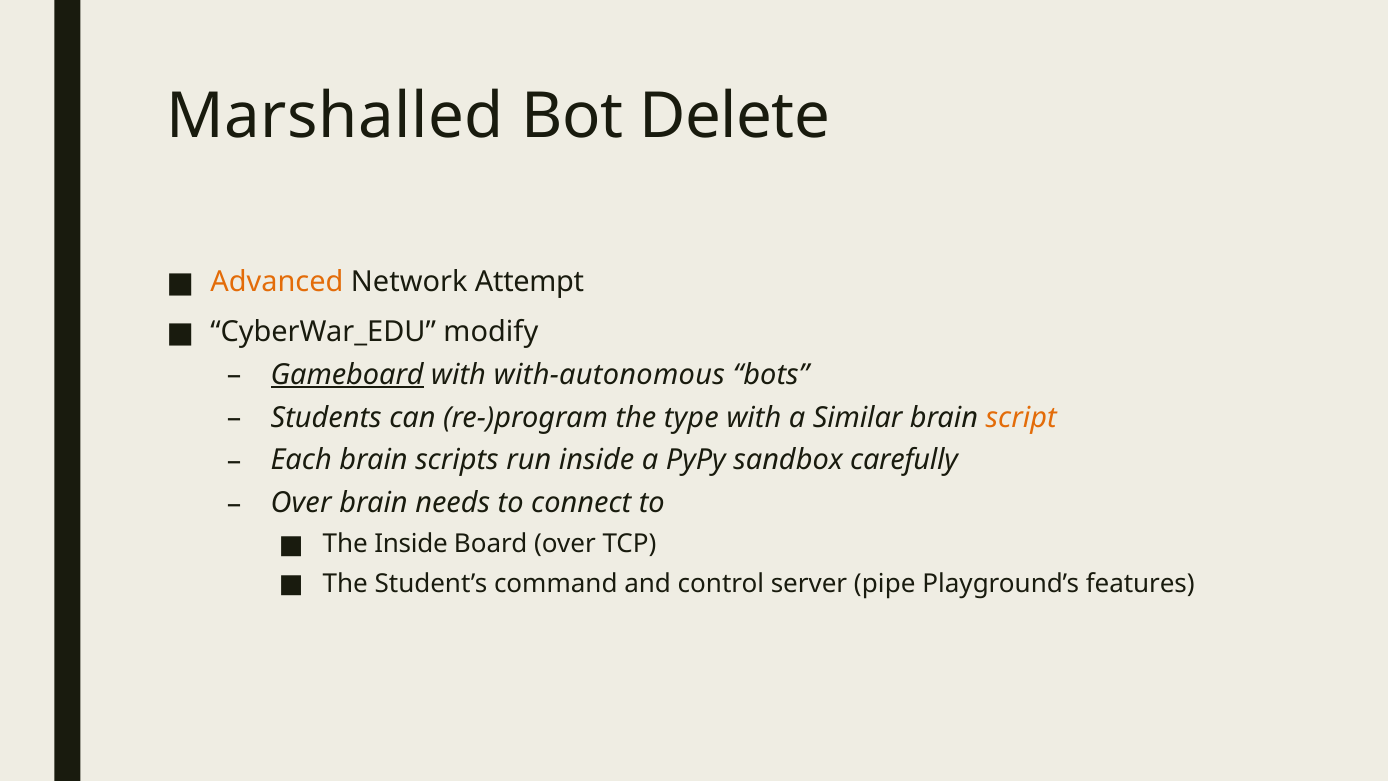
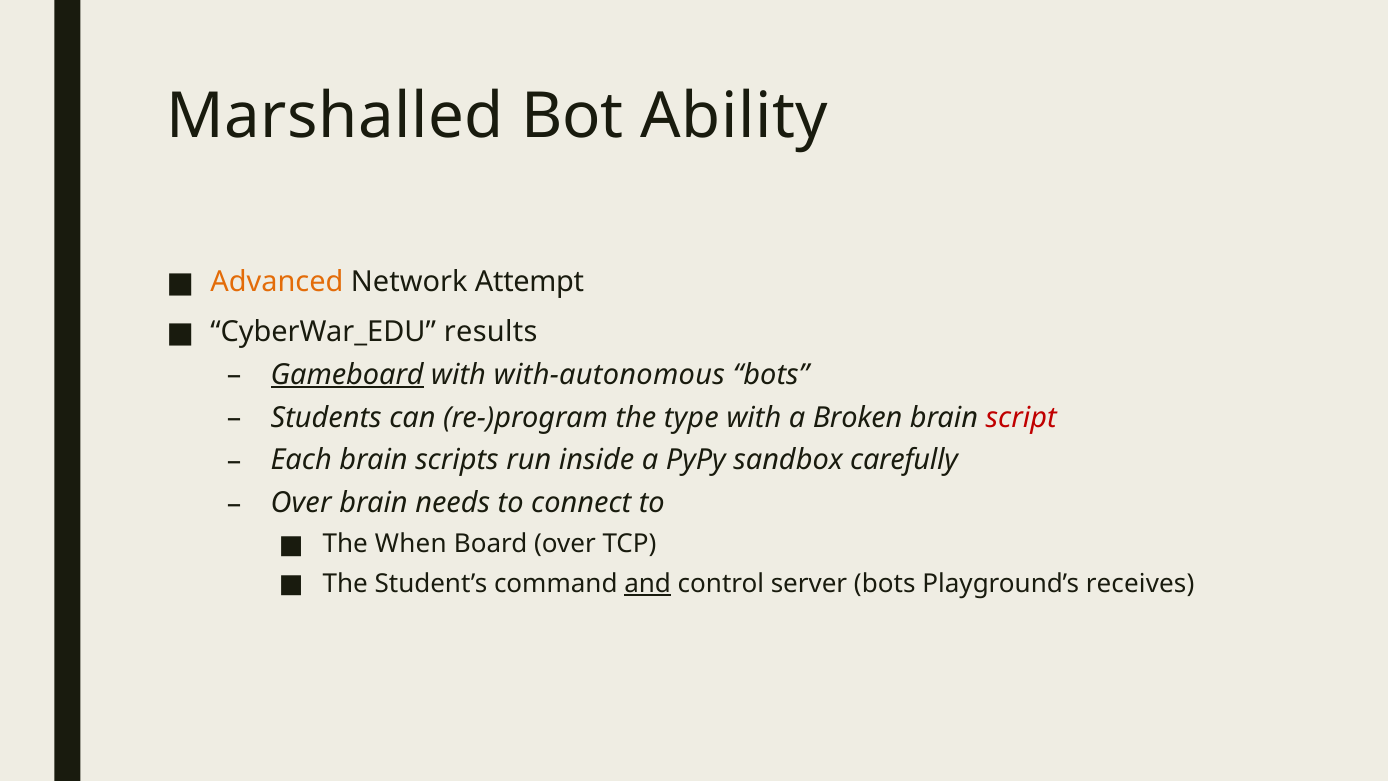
Delete: Delete -> Ability
modify: modify -> results
Similar: Similar -> Broken
script colour: orange -> red
The Inside: Inside -> When
and underline: none -> present
server pipe: pipe -> bots
features: features -> receives
